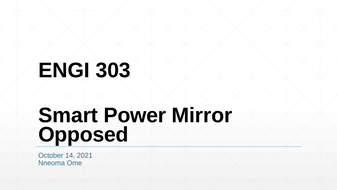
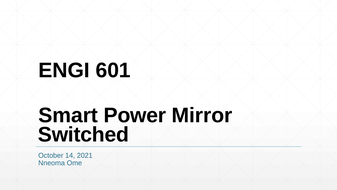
303: 303 -> 601
Opposed: Opposed -> Switched
